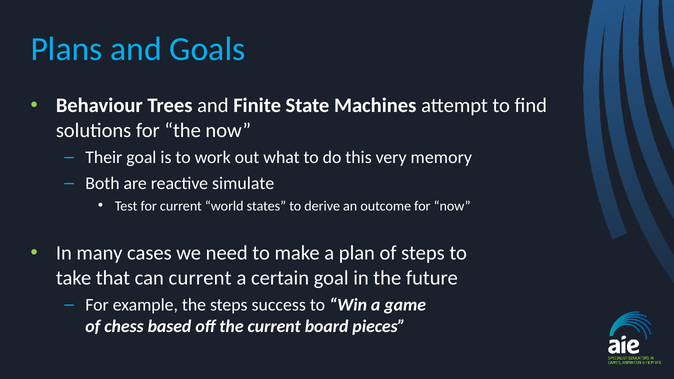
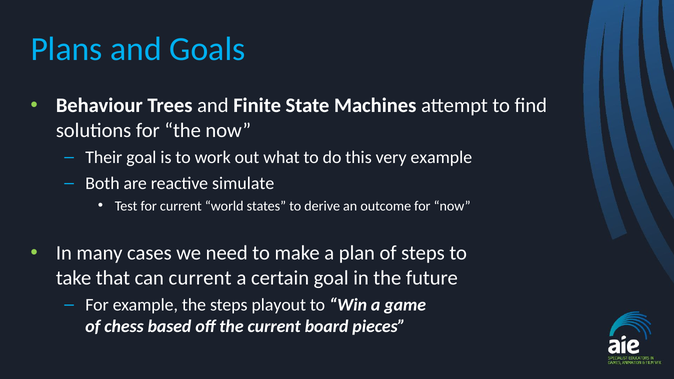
very memory: memory -> example
success: success -> playout
